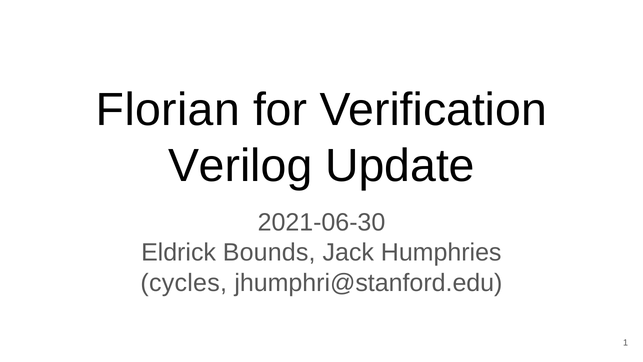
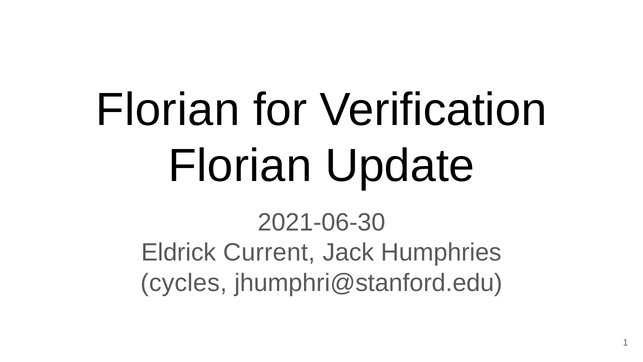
Verilog at (240, 166): Verilog -> Florian
Bounds: Bounds -> Current
